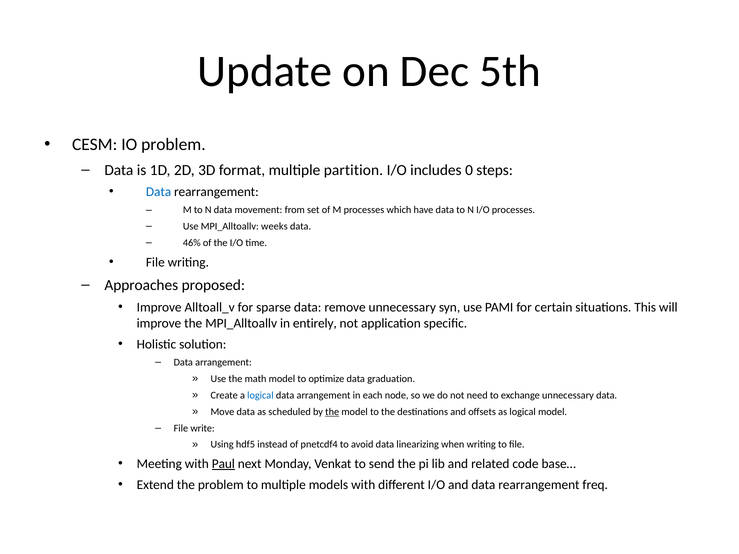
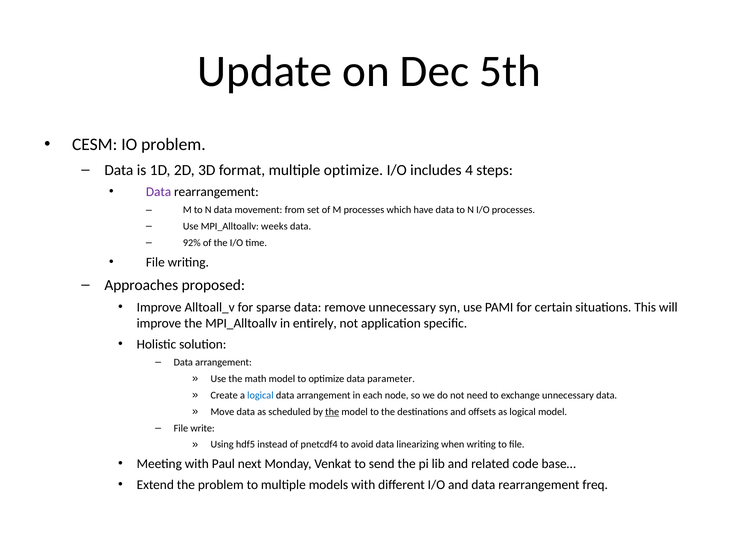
multiple partition: partition -> optimize
0: 0 -> 4
Data at (159, 192) colour: blue -> purple
46%: 46% -> 92%
graduation: graduation -> parameter
Paul underline: present -> none
